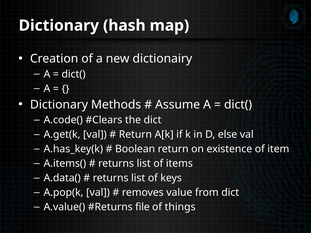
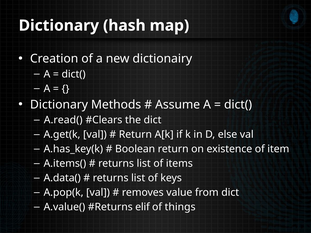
A.code(: A.code( -> A.read(
file: file -> elif
